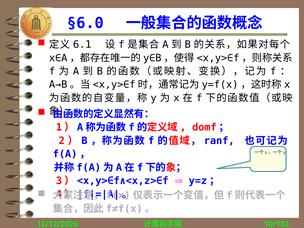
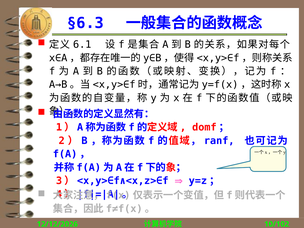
§6.0: §6.0 -> §6.3
